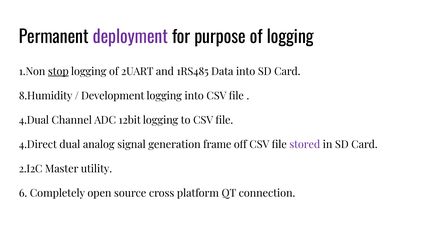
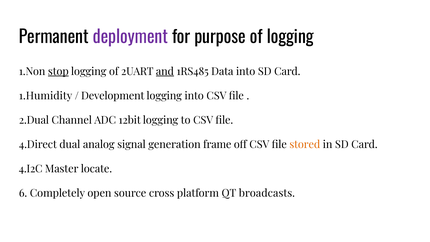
and underline: none -> present
8.Humidity: 8.Humidity -> 1.Humidity
4.Dual: 4.Dual -> 2.Dual
stored colour: purple -> orange
2.I2C: 2.I2C -> 4.I2C
utility: utility -> locate
connection: connection -> broadcasts
